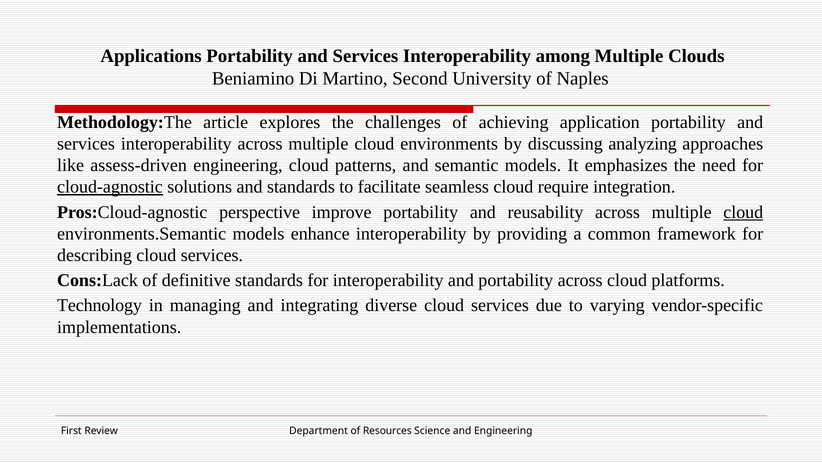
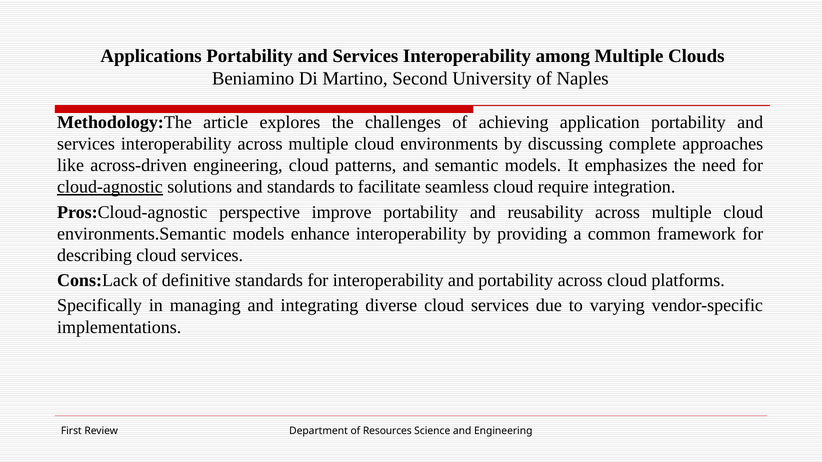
analyzing: analyzing -> complete
assess-driven: assess-driven -> across-driven
cloud at (743, 212) underline: present -> none
Technology: Technology -> Specifically
